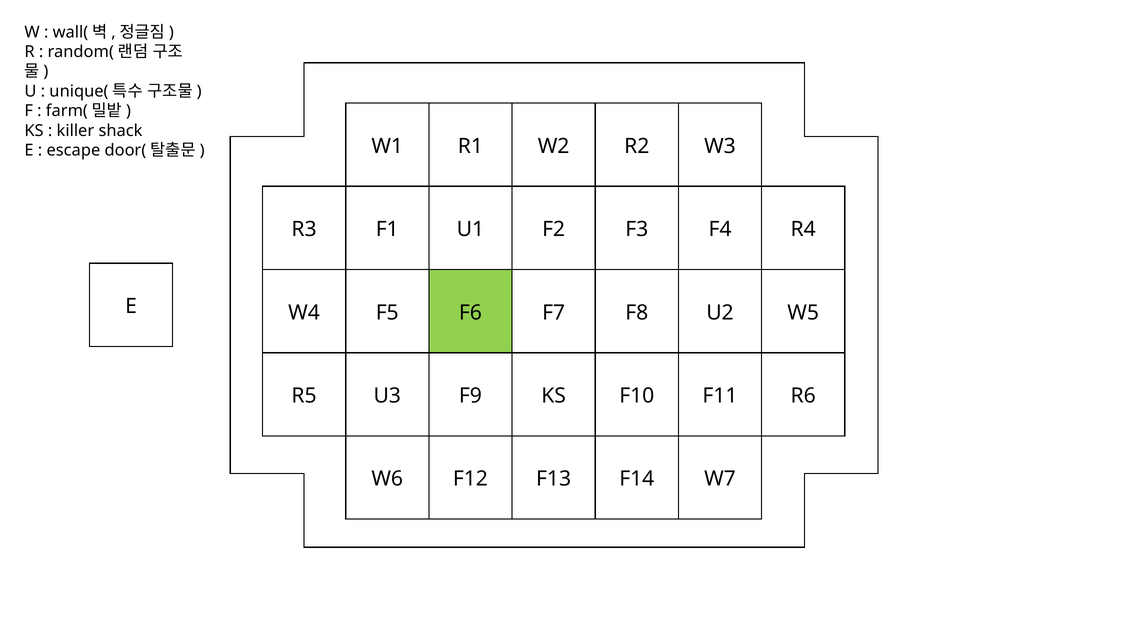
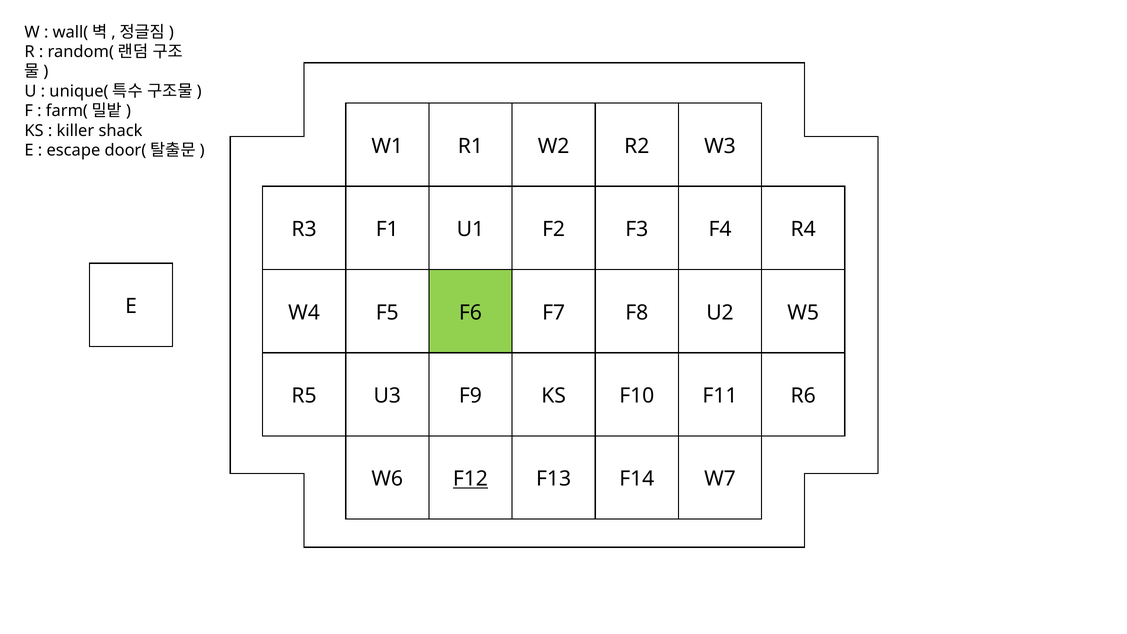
F12 underline: none -> present
